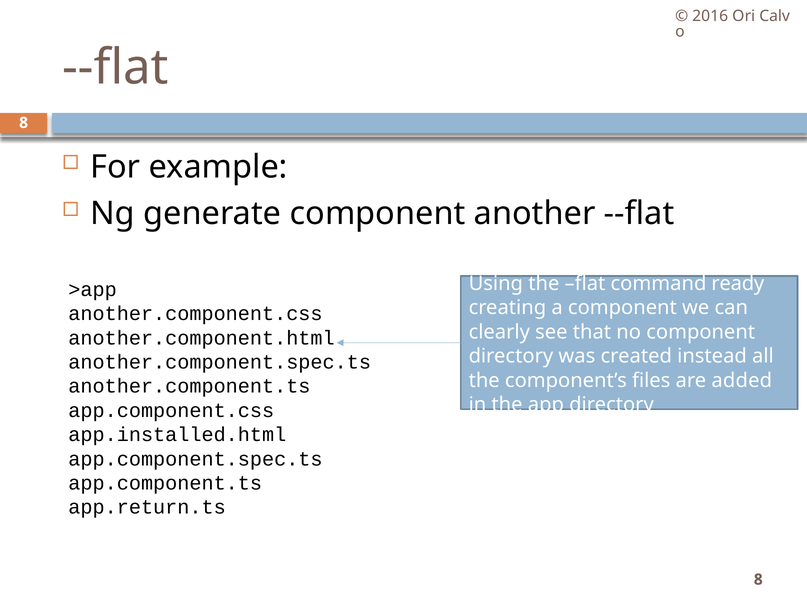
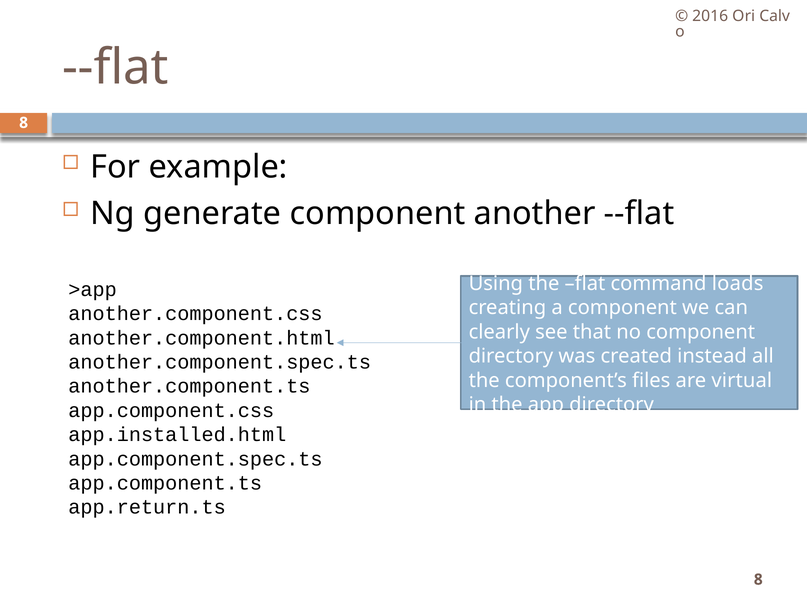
ready: ready -> loads
added: added -> virtual
